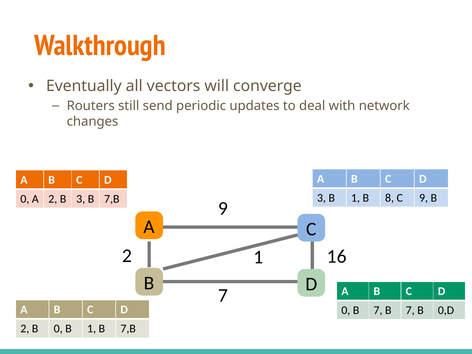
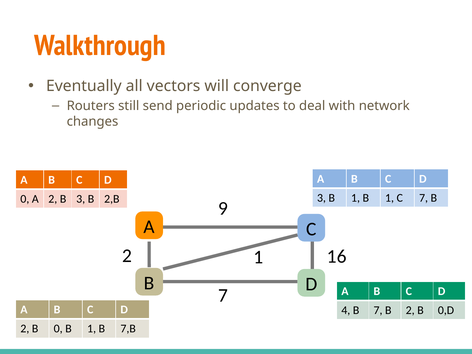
1 B 8: 8 -> 1
C 9: 9 -> 7
3 B 7,B: 7,B -> 2,B
0 at (346, 310): 0 -> 4
7 B 7: 7 -> 2
